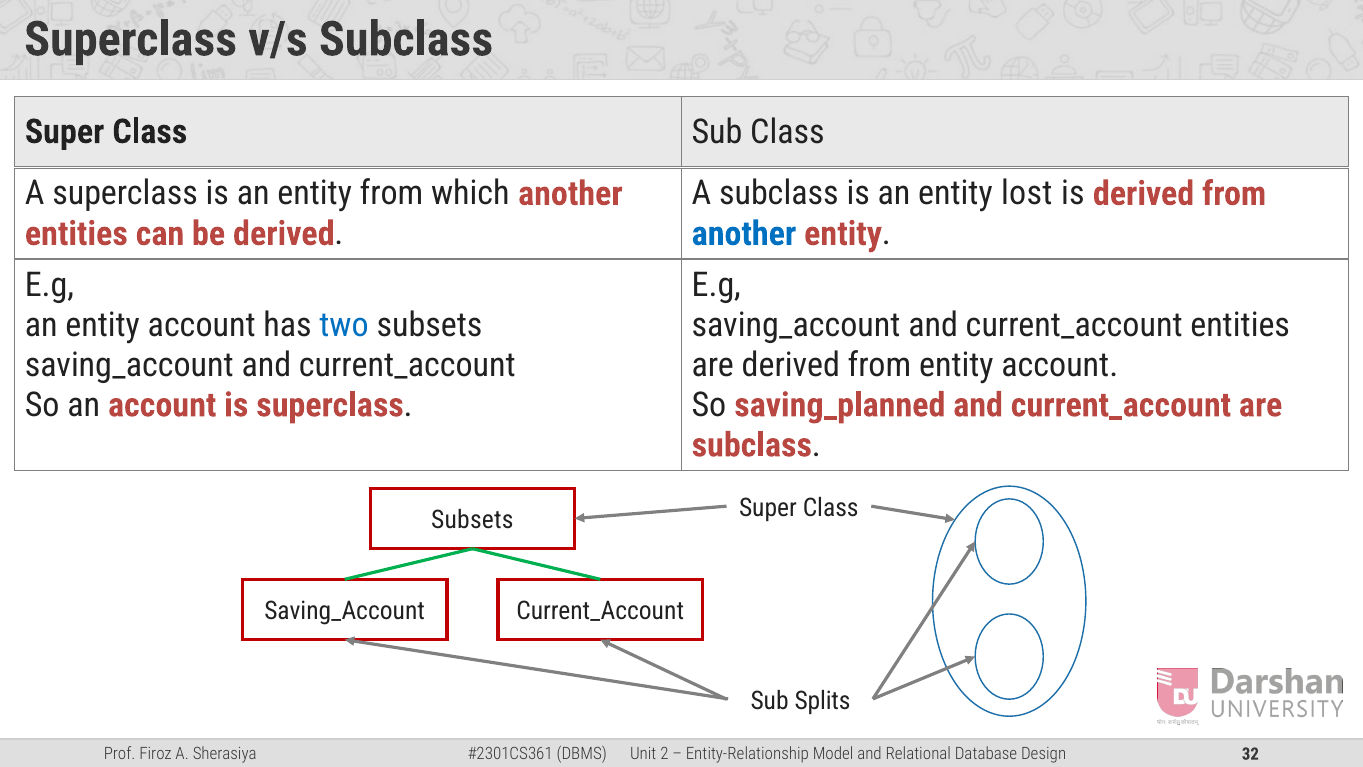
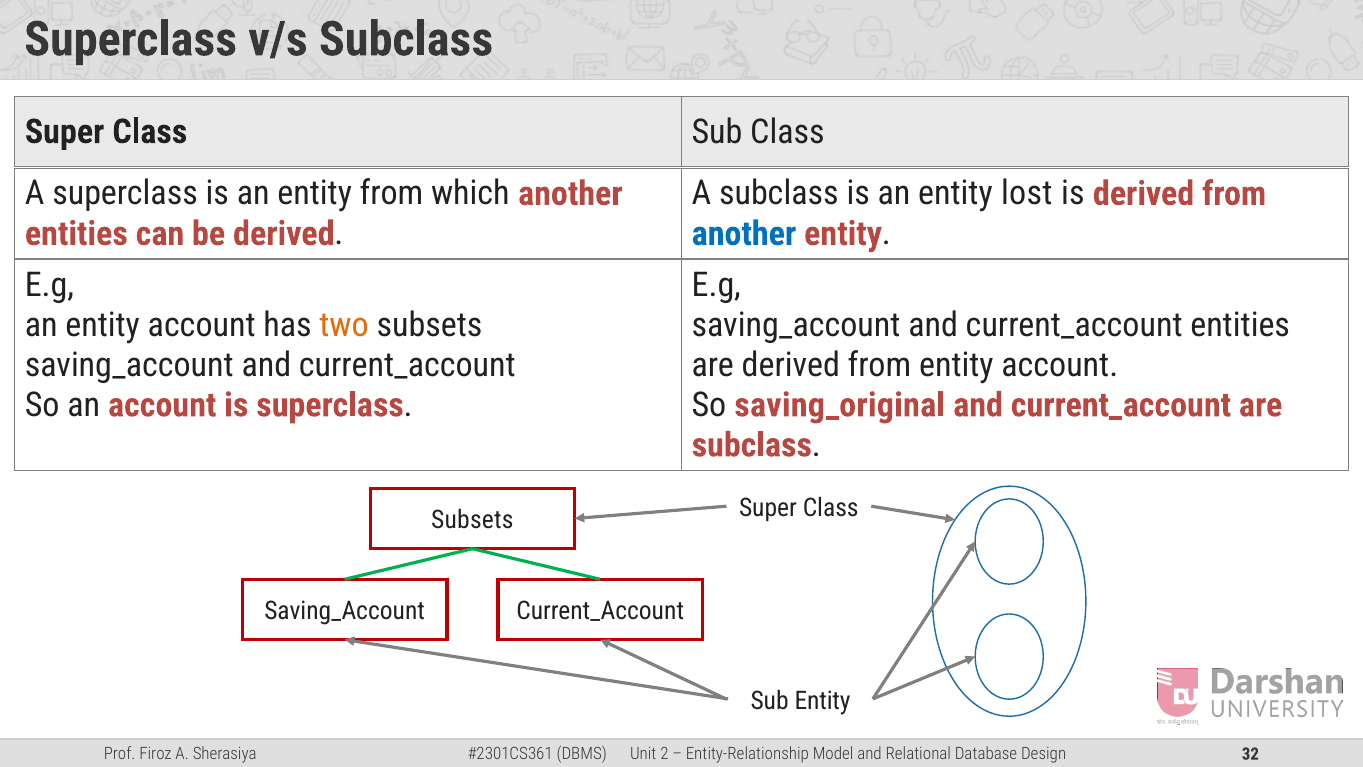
two colour: blue -> orange
saving_planned: saving_planned -> saving_original
Sub Splits: Splits -> Entity
